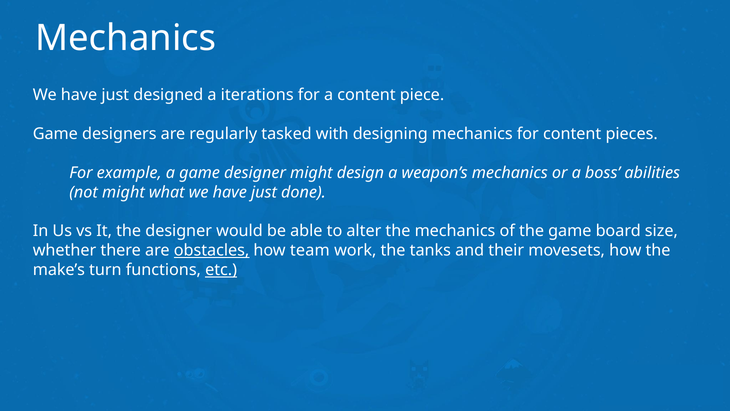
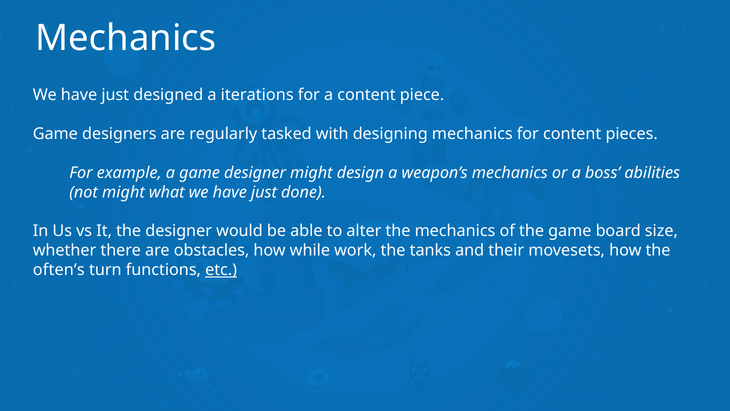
obstacles underline: present -> none
team: team -> while
make’s: make’s -> often’s
